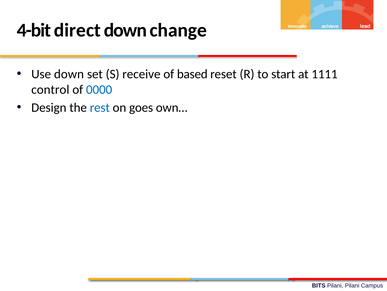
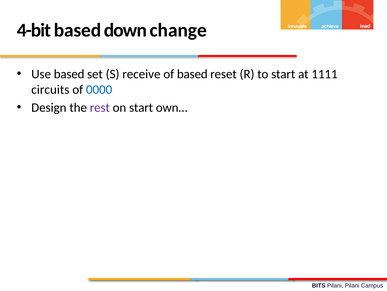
4-bit direct: direct -> based
Use down: down -> based
control: control -> circuits
rest colour: blue -> purple
on goes: goes -> start
